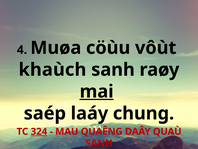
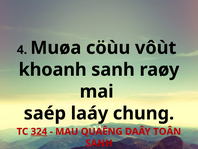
khaùch: khaùch -> khoanh
mai underline: present -> none
QUAÙ: QUAÙ -> TOÂN
